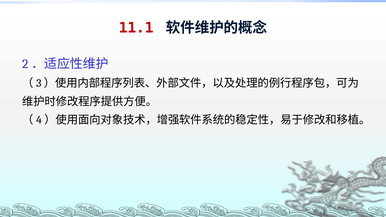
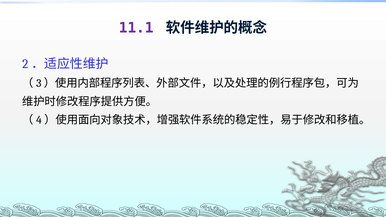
11.1 colour: red -> purple
